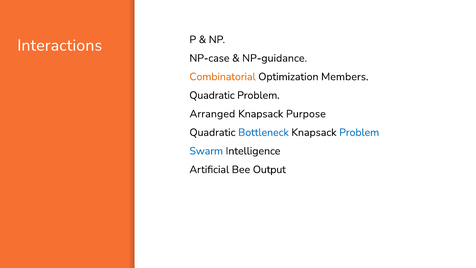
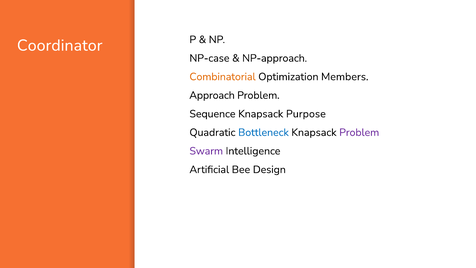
Interactions: Interactions -> Coordinator
NP-guidance: NP-guidance -> NP-approach
Quadratic at (212, 95): Quadratic -> Approach
Arranged: Arranged -> Sequence
Problem at (359, 132) colour: blue -> purple
Swarm colour: blue -> purple
Output: Output -> Design
